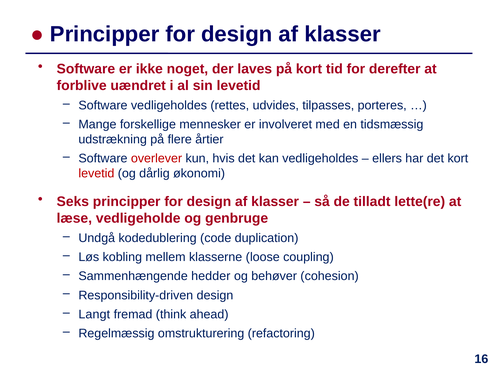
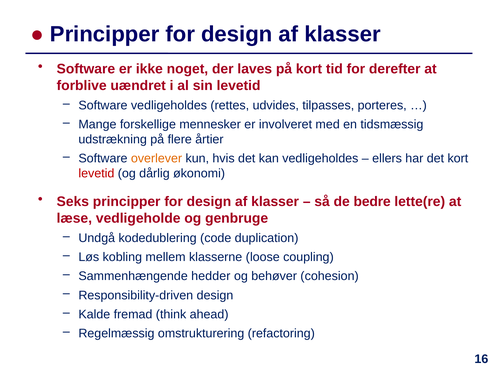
overlever colour: red -> orange
tilladt: tilladt -> bedre
Langt: Langt -> Kalde
